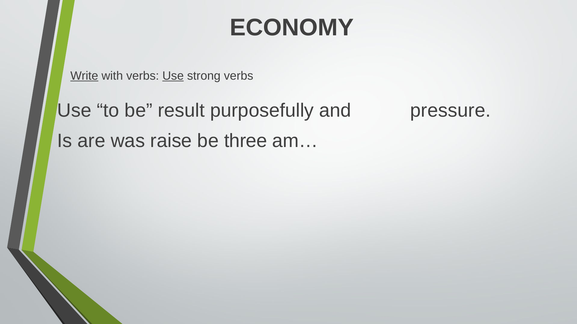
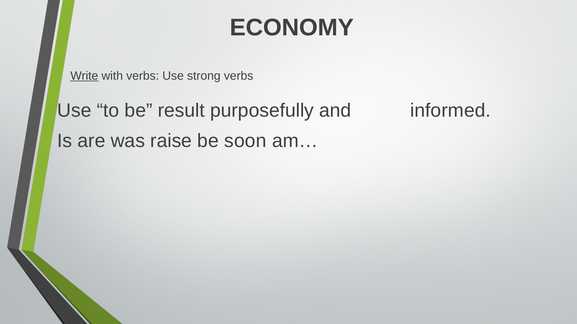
Use at (173, 76) underline: present -> none
pressure: pressure -> informed
three: three -> soon
